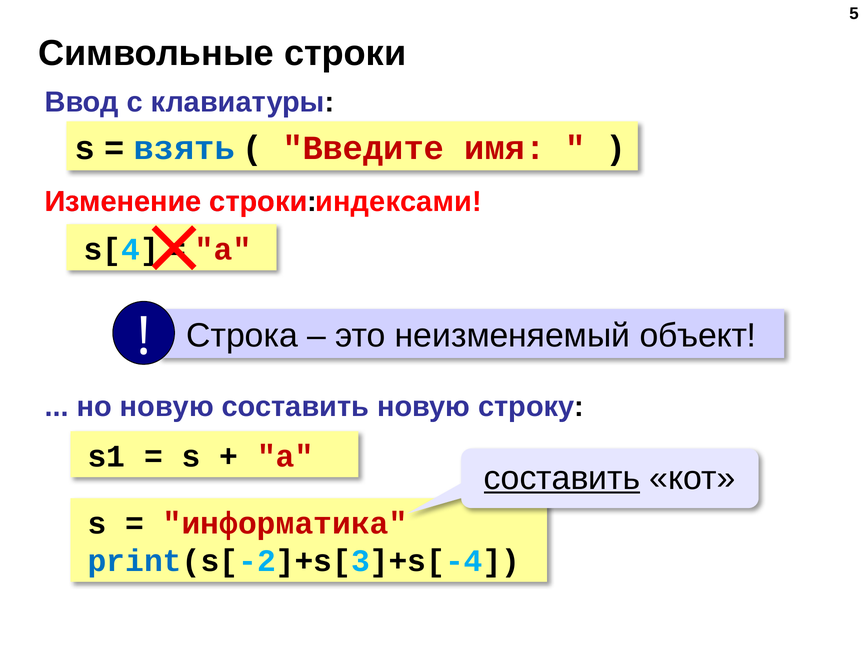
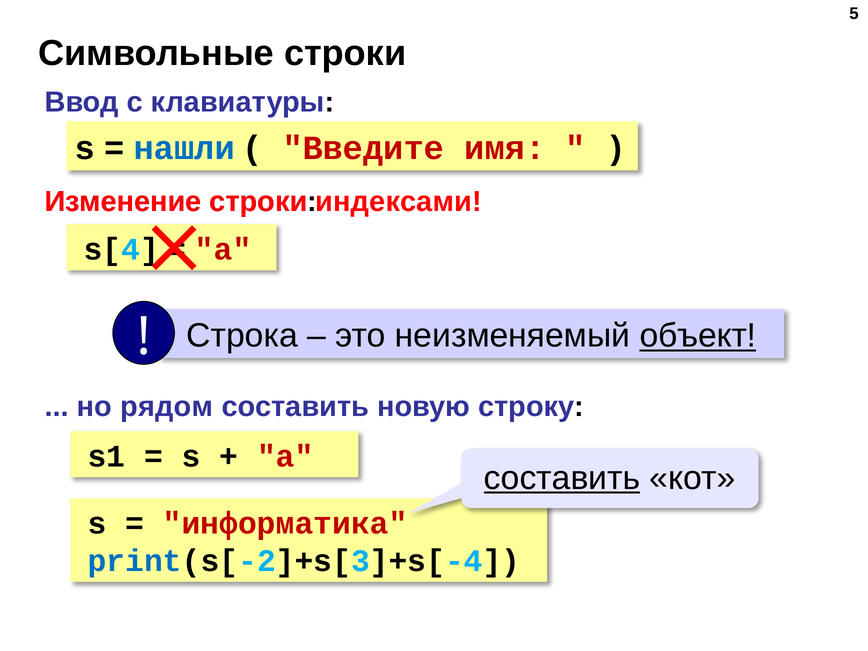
взять: взять -> нашли
объект underline: none -> present
но новую: новую -> рядом
